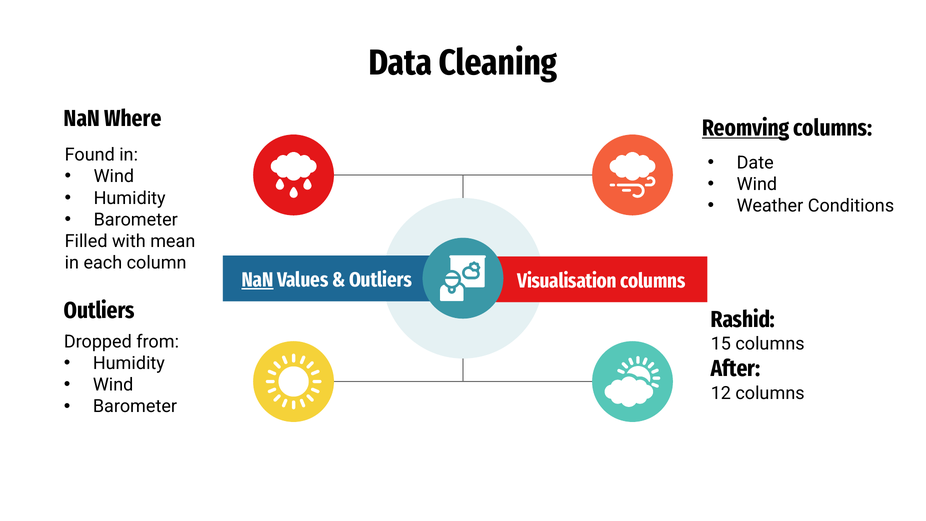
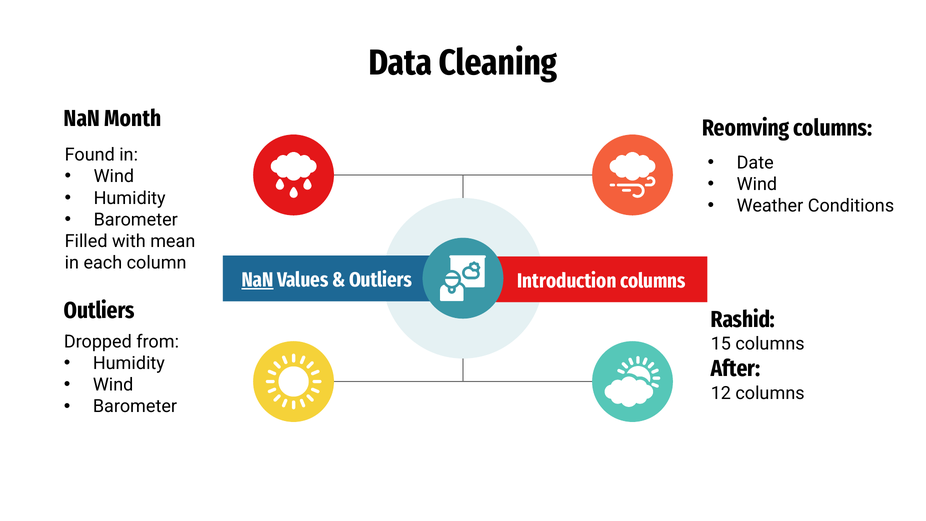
Where: Where -> Month
Reomving underline: present -> none
Visualisation: Visualisation -> Introduction
